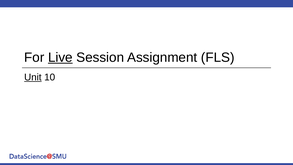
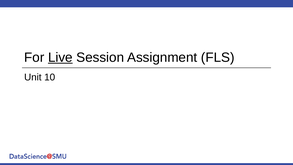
Unit underline: present -> none
